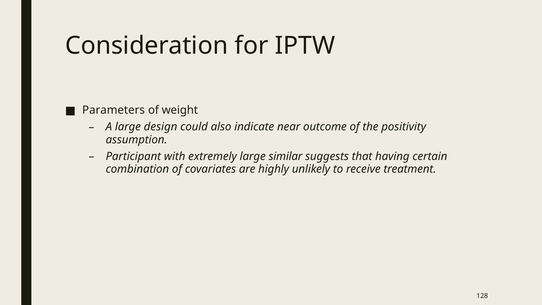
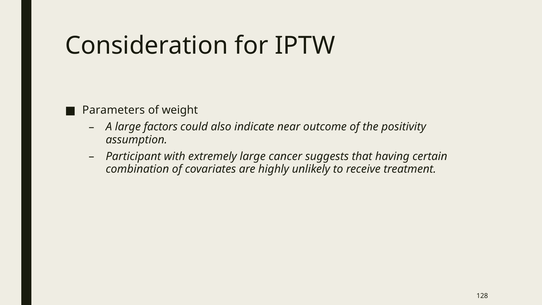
design: design -> factors
similar: similar -> cancer
